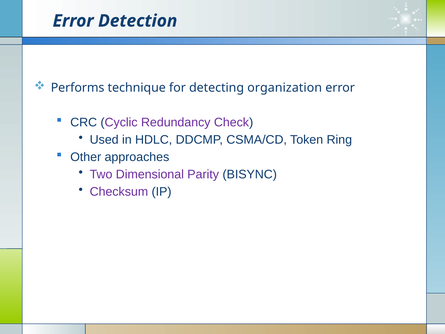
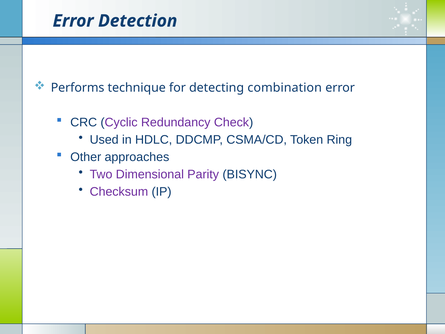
organization: organization -> combination
